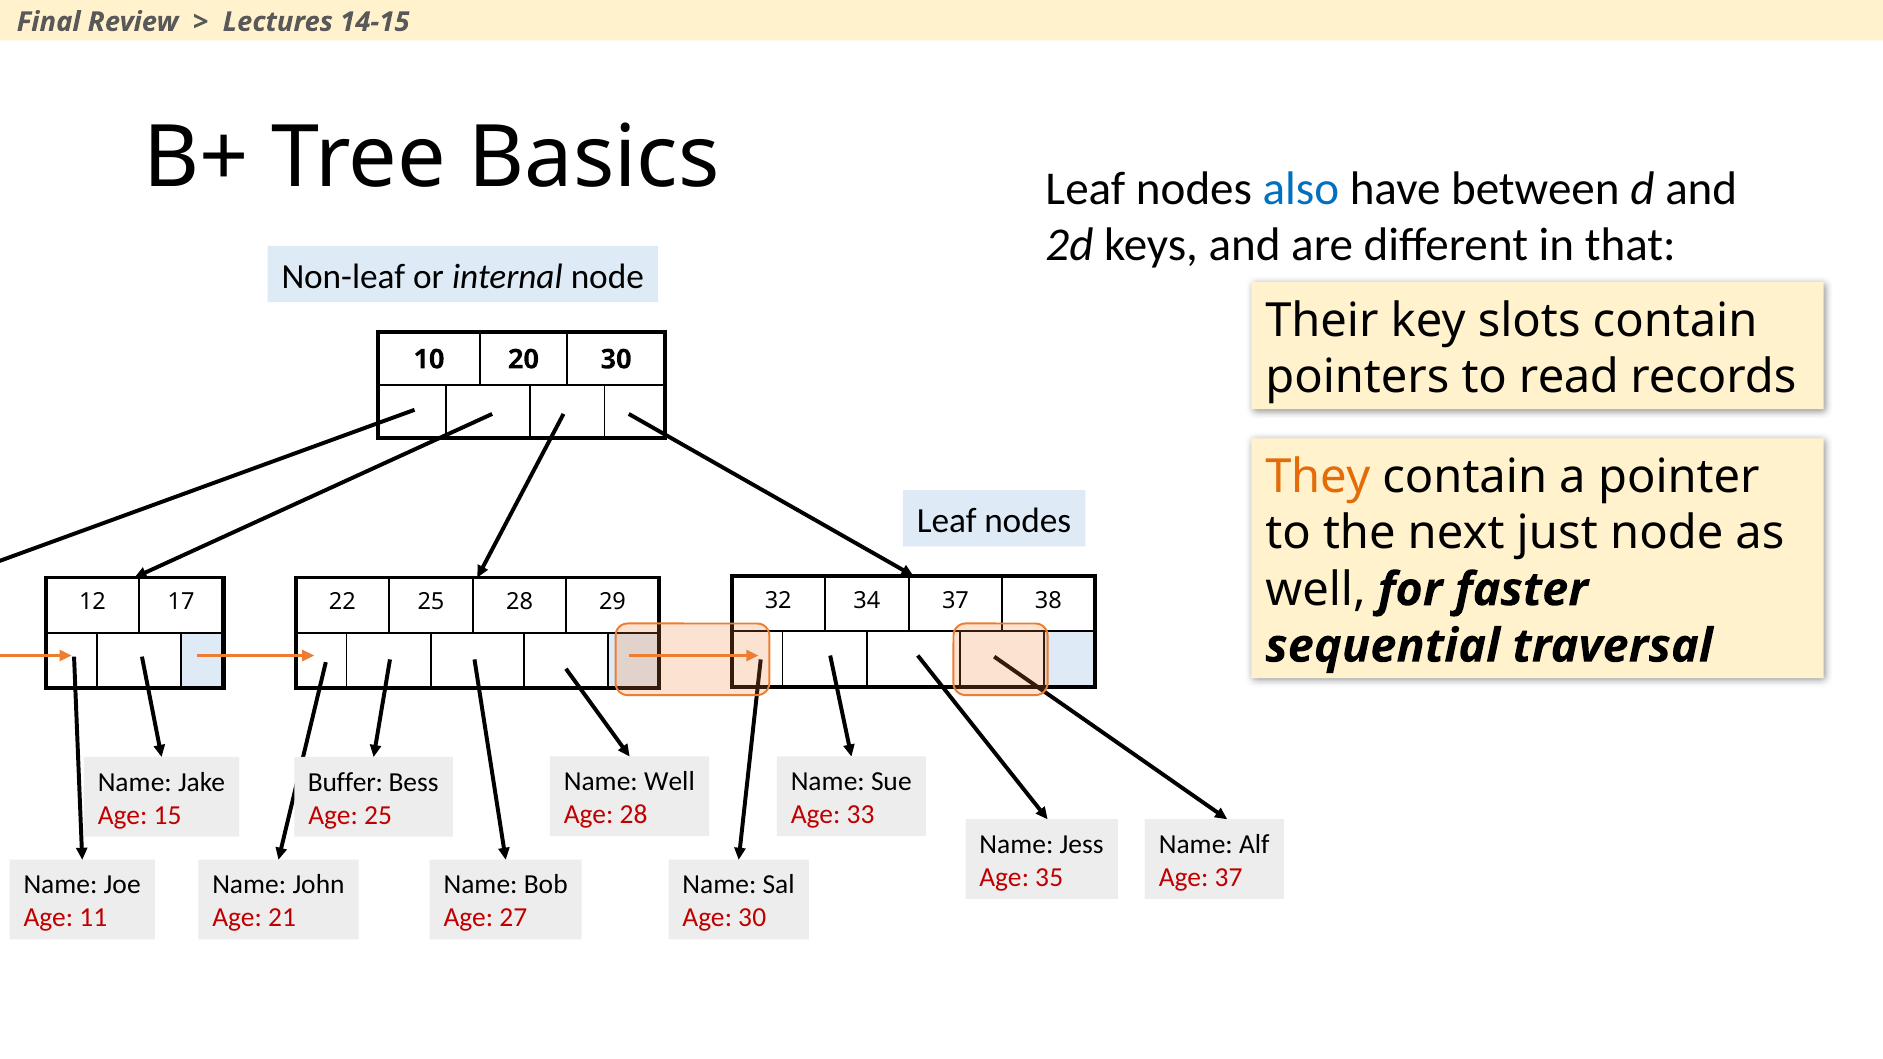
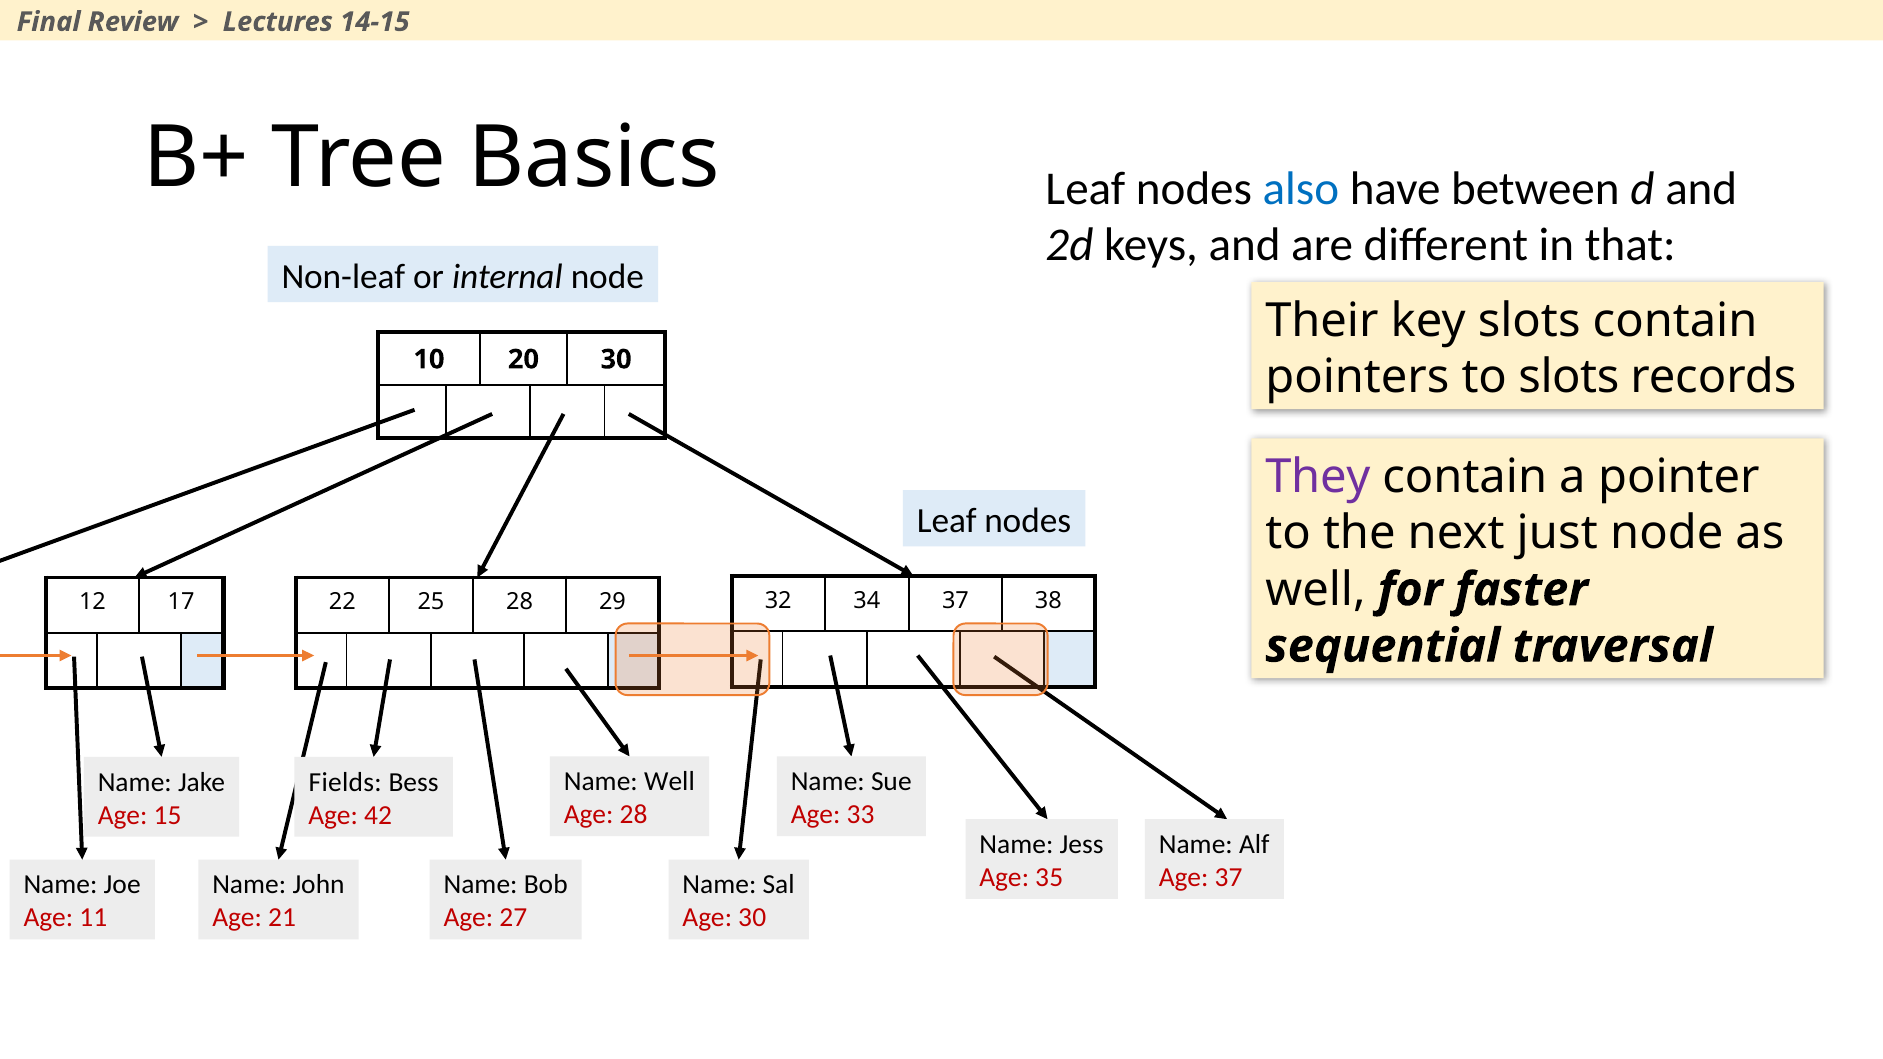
to read: read -> slots
They colour: orange -> purple
Buffer: Buffer -> Fields
Age 25: 25 -> 42
